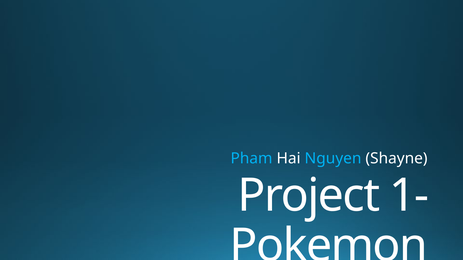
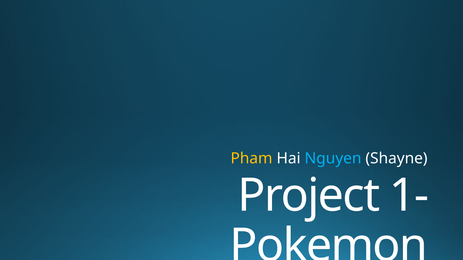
Pham colour: light blue -> yellow
